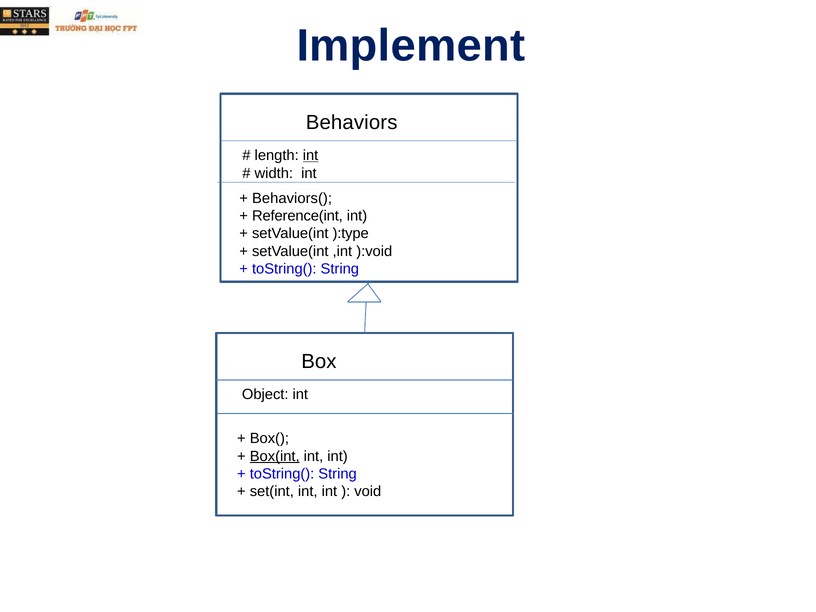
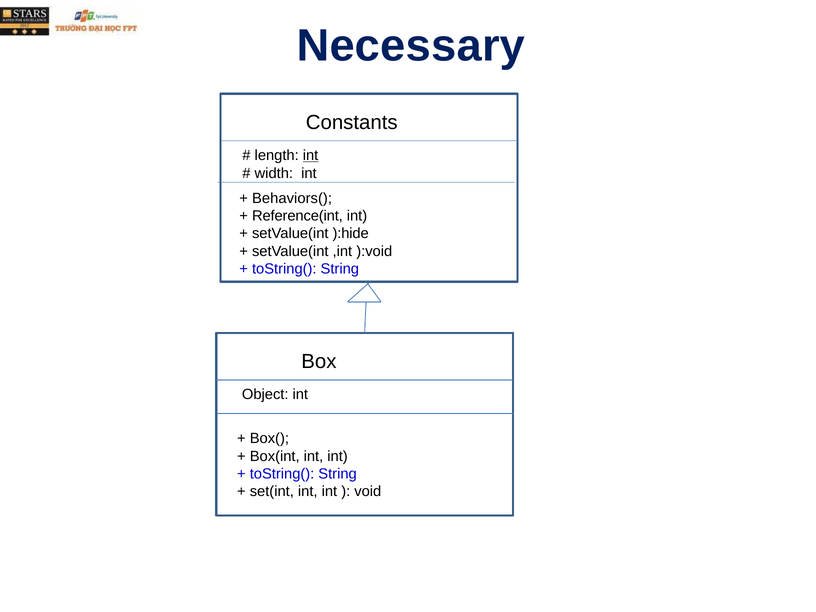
Implement: Implement -> Necessary
Behaviors: Behaviors -> Constants
):type: ):type -> ):hide
Box(int underline: present -> none
